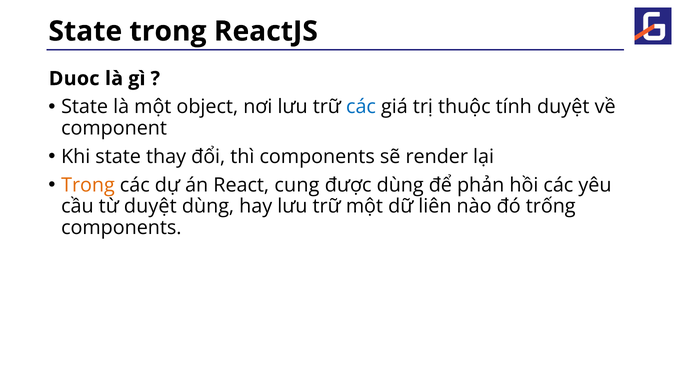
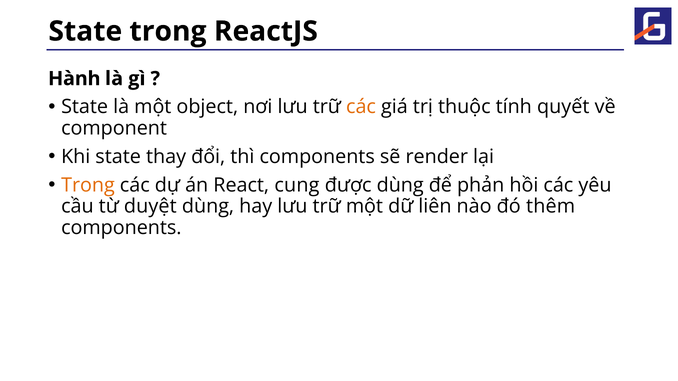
Duoc: Duoc -> Hành
các at (361, 107) colour: blue -> orange
tính duyệt: duyệt -> quyết
trống: trống -> thêm
